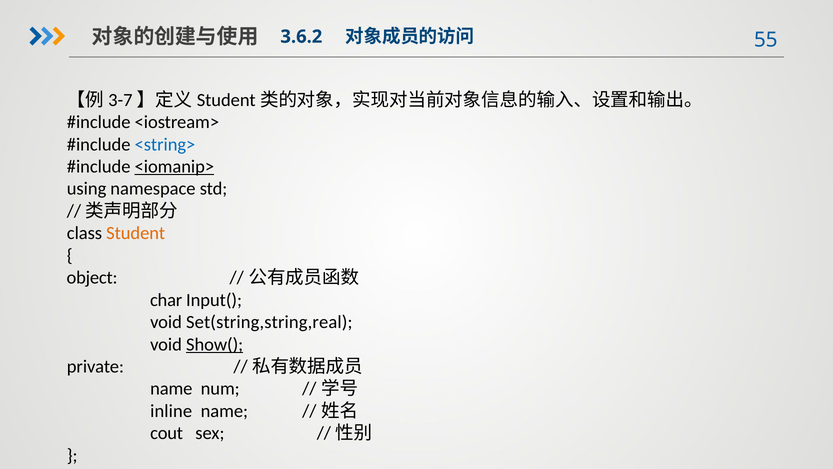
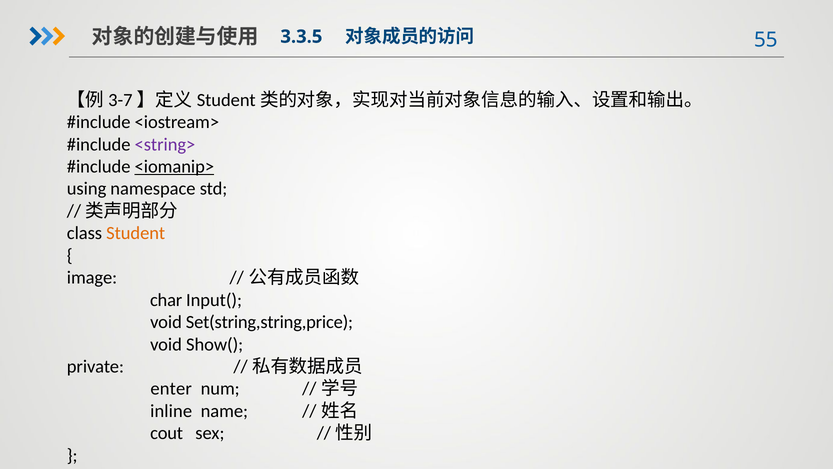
3.6.2: 3.6.2 -> 3.3.5
<string> colour: blue -> purple
object: object -> image
Set(string,string,real: Set(string,string,real -> Set(string,string,price
Show( underline: present -> none
name at (171, 389): name -> enter
